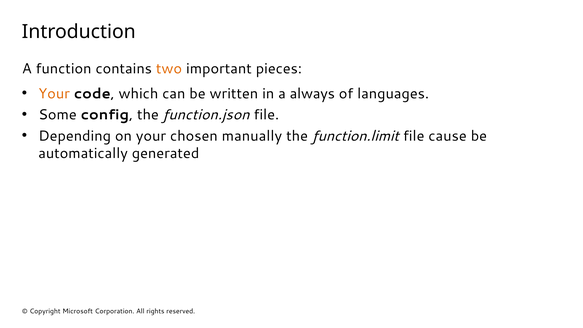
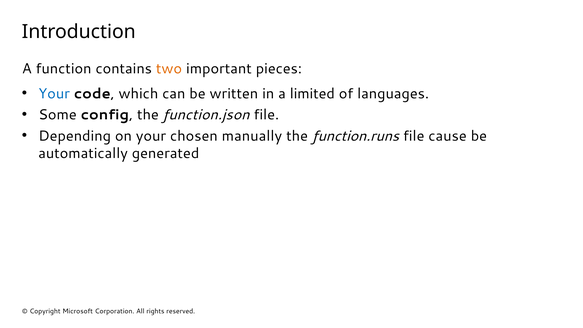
Your at (54, 94) colour: orange -> blue
always: always -> limited
function.limit: function.limit -> function.runs
